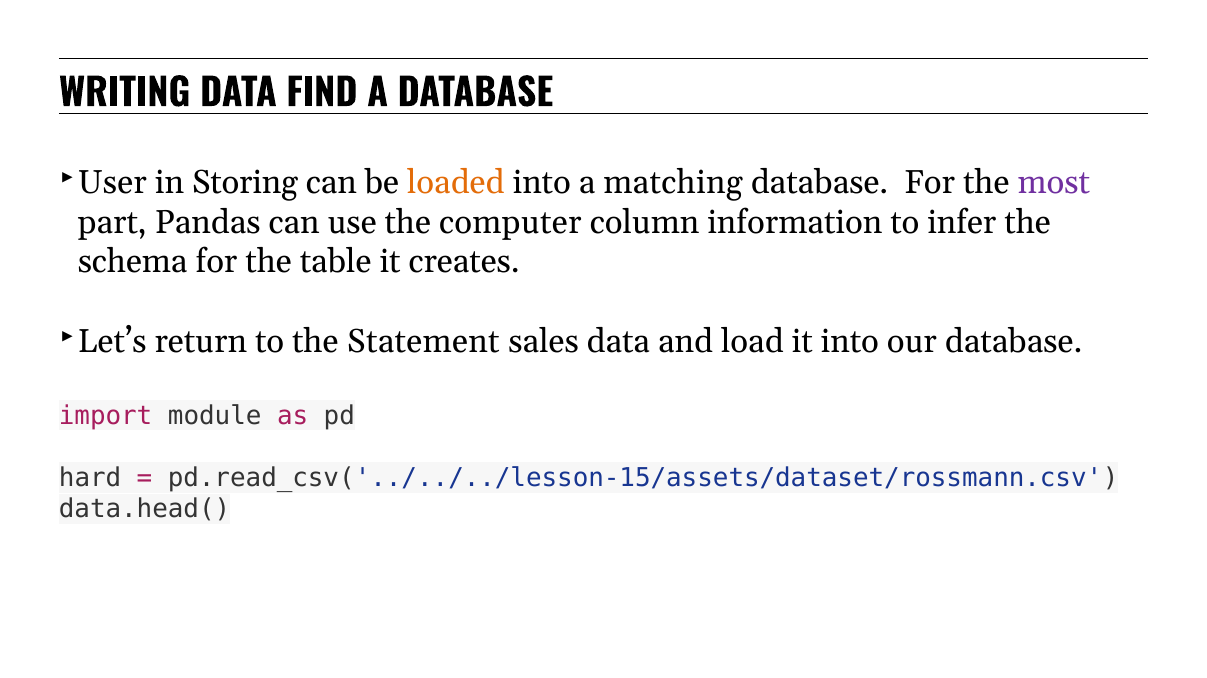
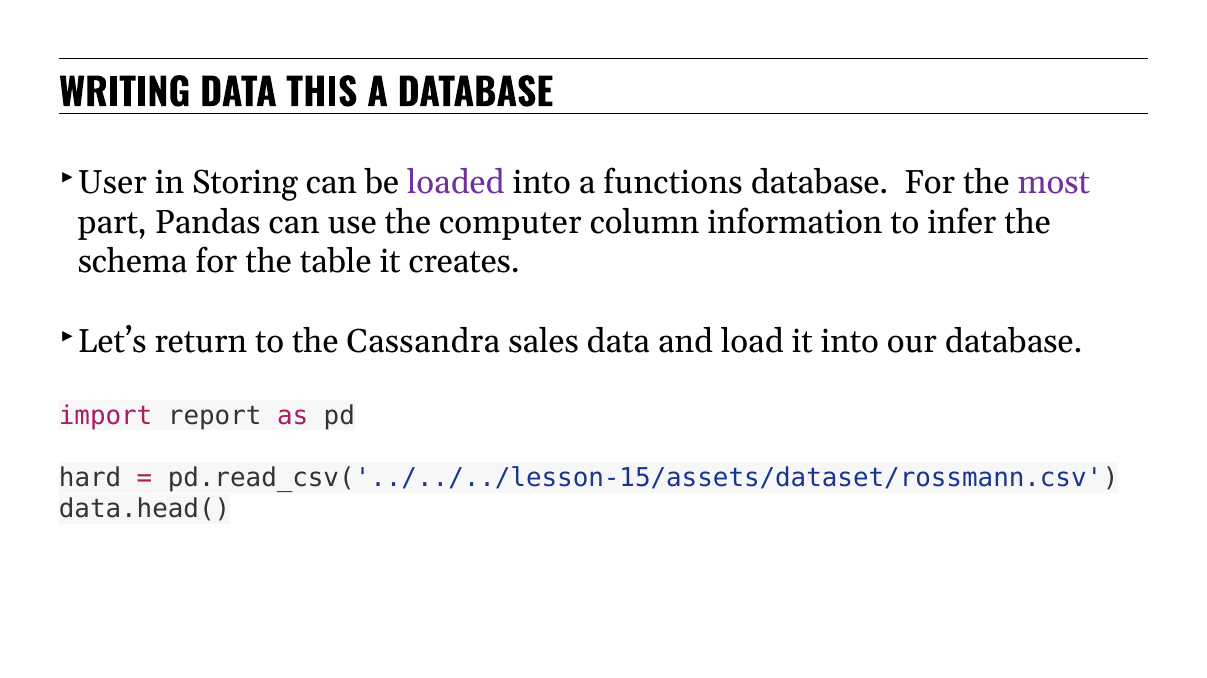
FIND: FIND -> THIS
loaded colour: orange -> purple
matching: matching -> functions
Statement: Statement -> Cassandra
module: module -> report
